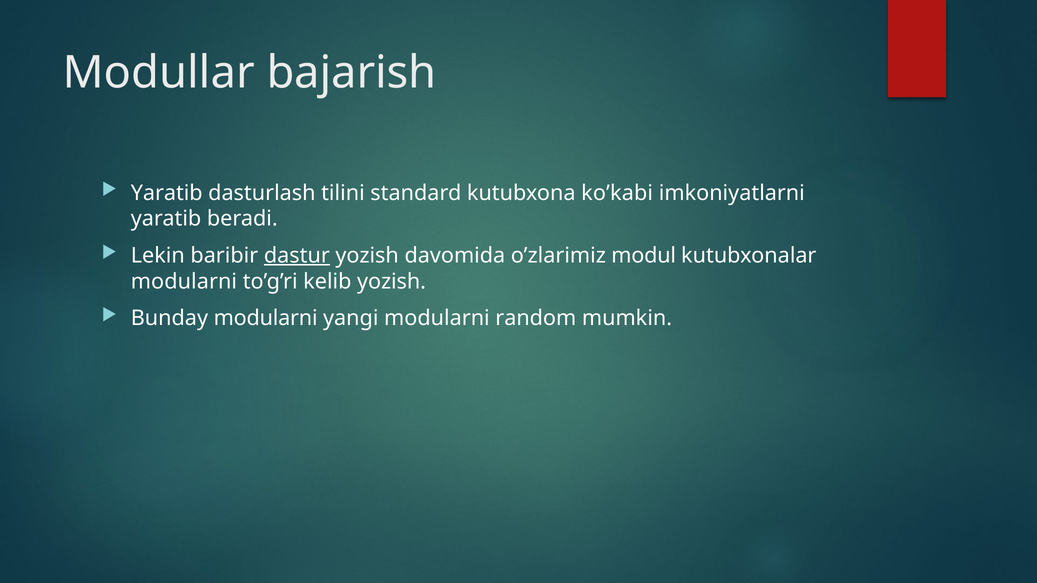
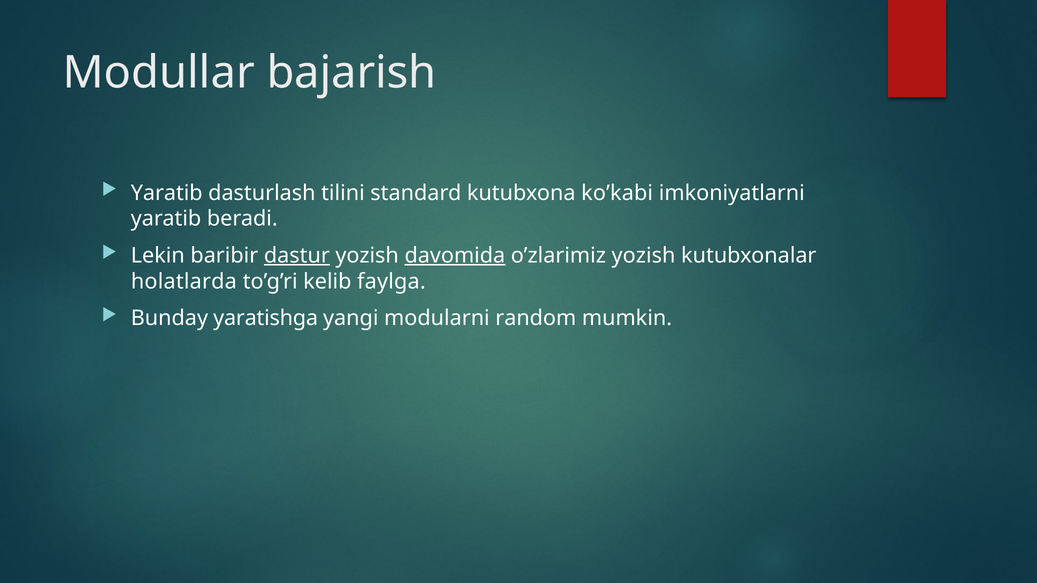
davomida underline: none -> present
o’zlarimiz modul: modul -> yozish
modularni at (184, 282): modularni -> holatlarda
kelib yozish: yozish -> faylga
Bunday modularni: modularni -> yaratishga
